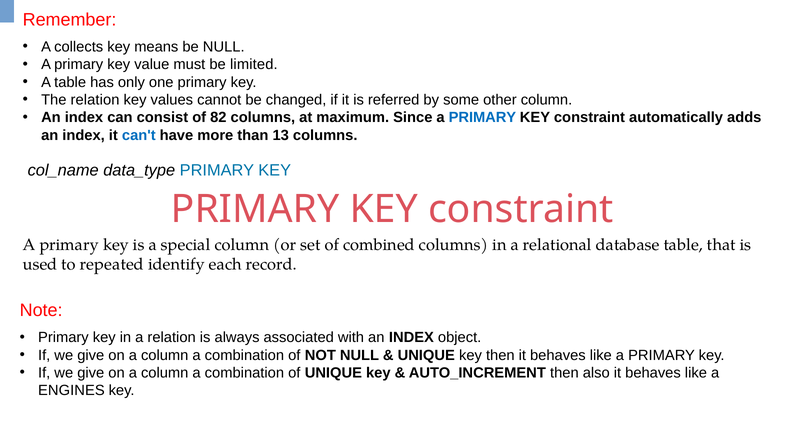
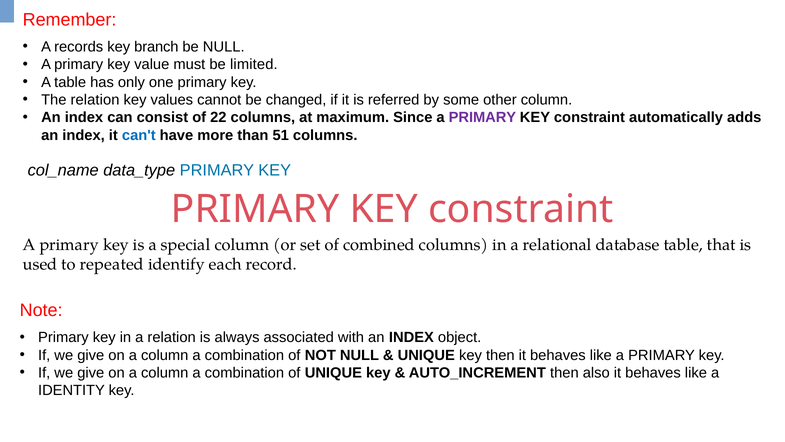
collects: collects -> records
means: means -> branch
82: 82 -> 22
PRIMARY at (482, 117) colour: blue -> purple
13: 13 -> 51
ENGINES: ENGINES -> IDENTITY
